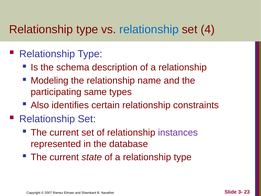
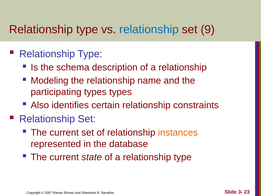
4: 4 -> 9
participating same: same -> types
instances colour: purple -> orange
